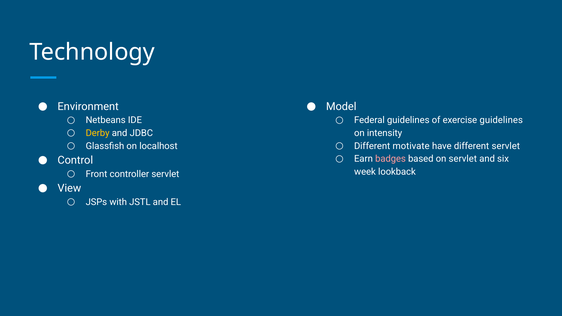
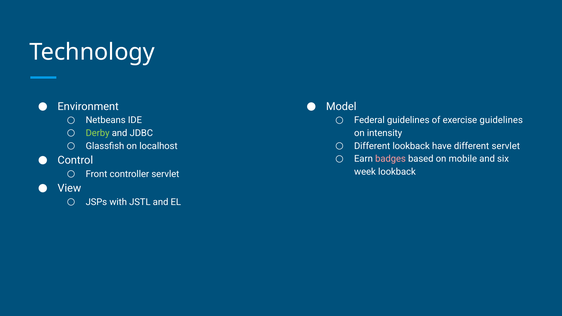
Derby colour: yellow -> light green
Different motivate: motivate -> lookback
on servlet: servlet -> mobile
